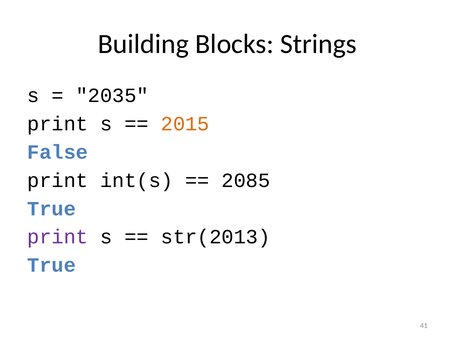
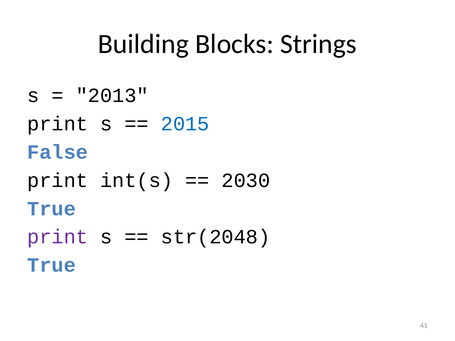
2035: 2035 -> 2013
2015 colour: orange -> blue
2085: 2085 -> 2030
str(2013: str(2013 -> str(2048
